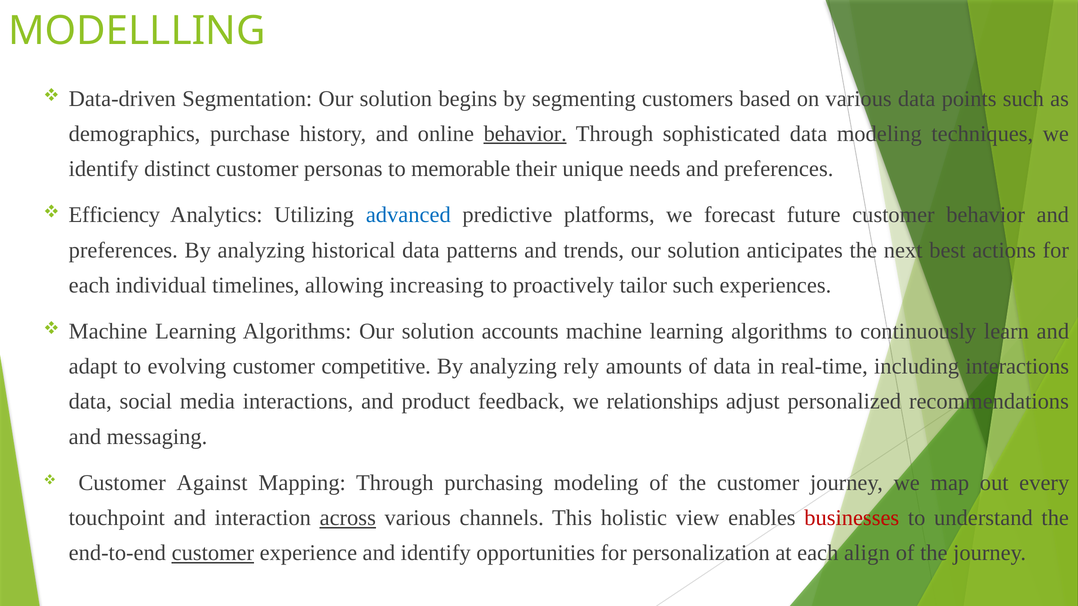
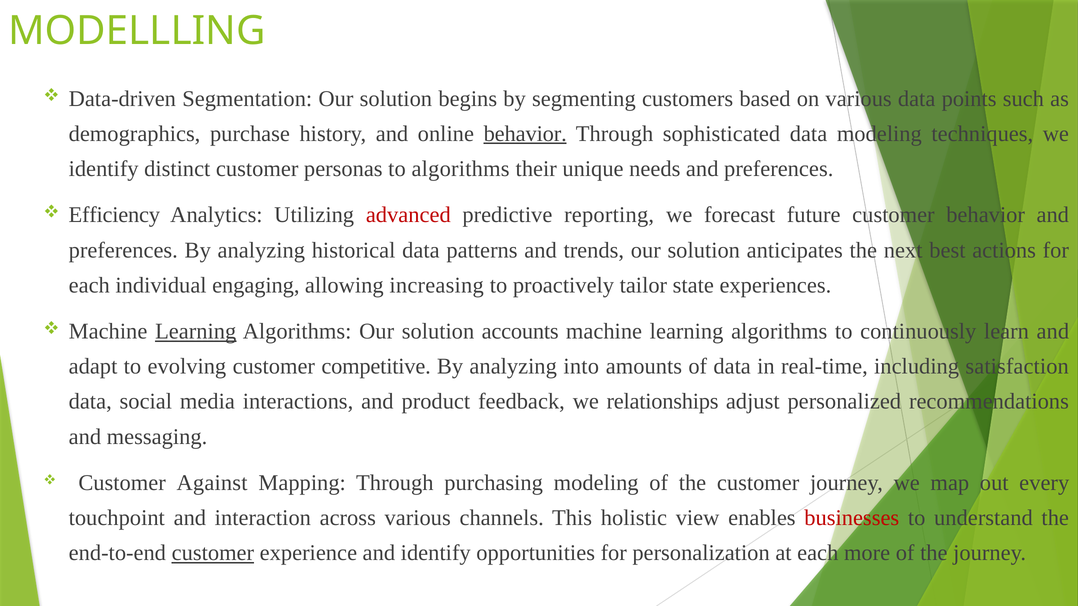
to memorable: memorable -> algorithms
advanced colour: blue -> red
platforms: platforms -> reporting
timelines: timelines -> engaging
tailor such: such -> state
Learning at (196, 332) underline: none -> present
rely: rely -> into
including interactions: interactions -> satisfaction
across underline: present -> none
align: align -> more
